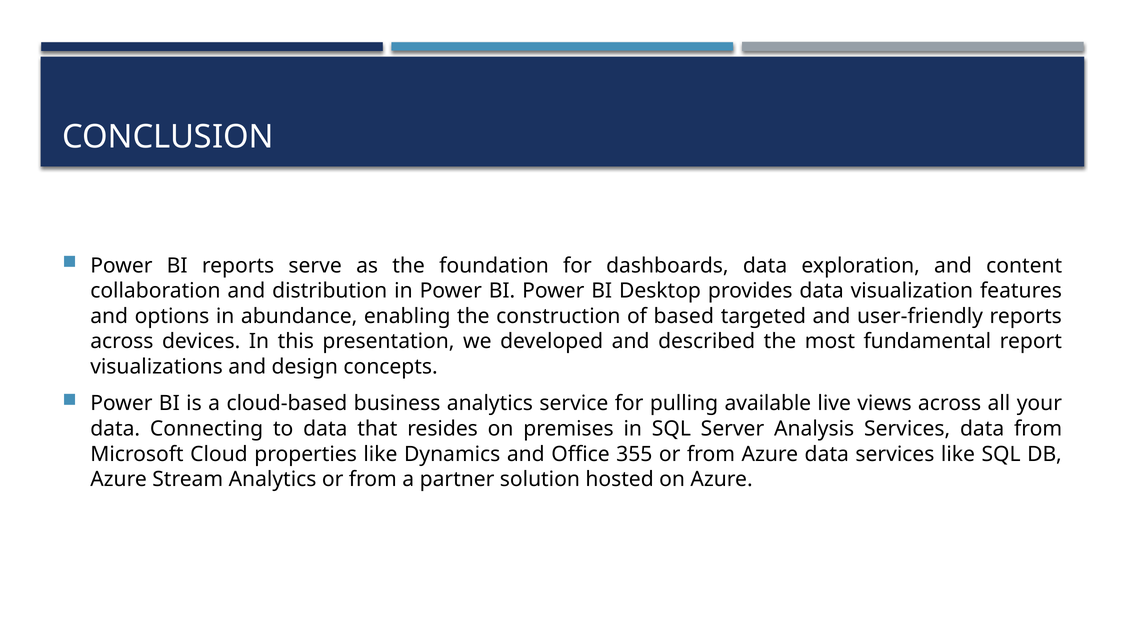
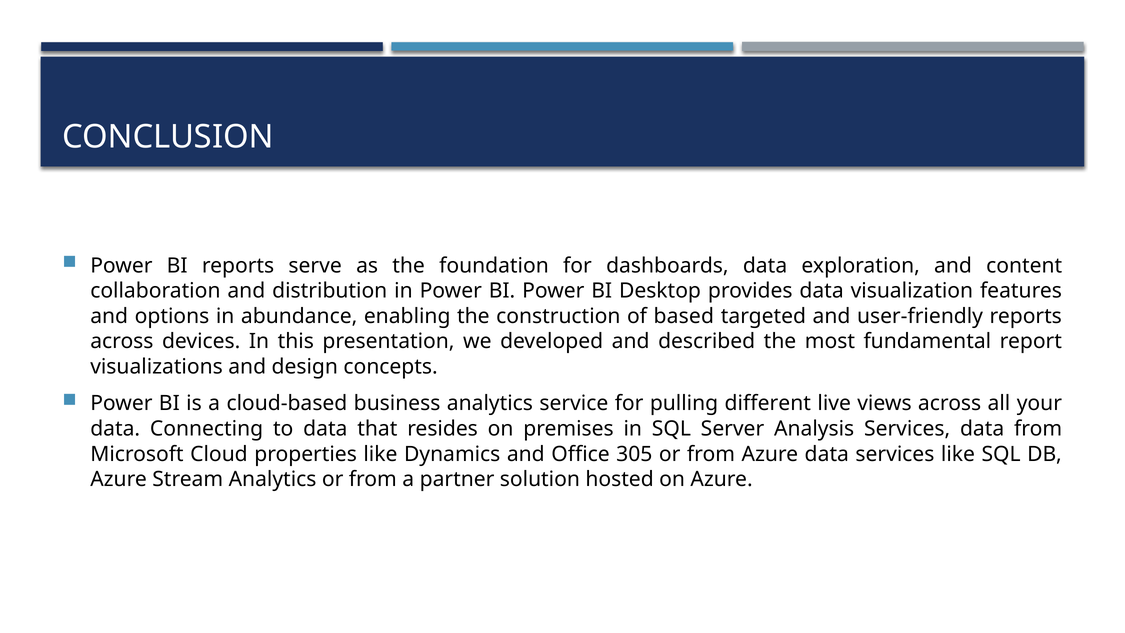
available: available -> different
355: 355 -> 305
